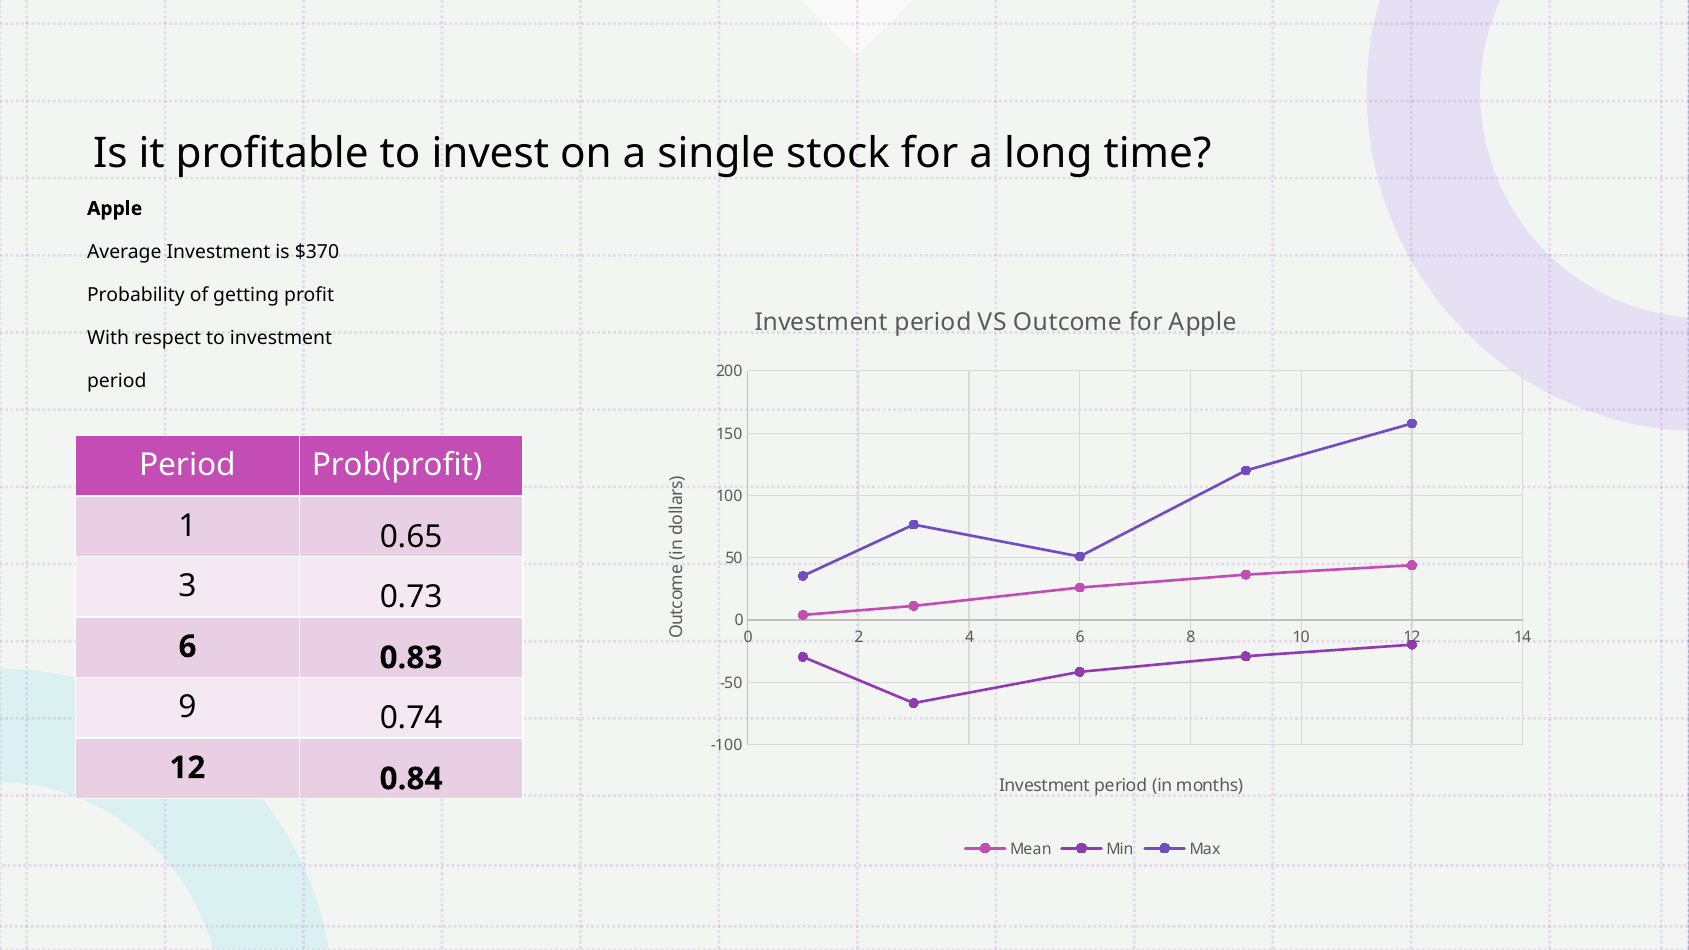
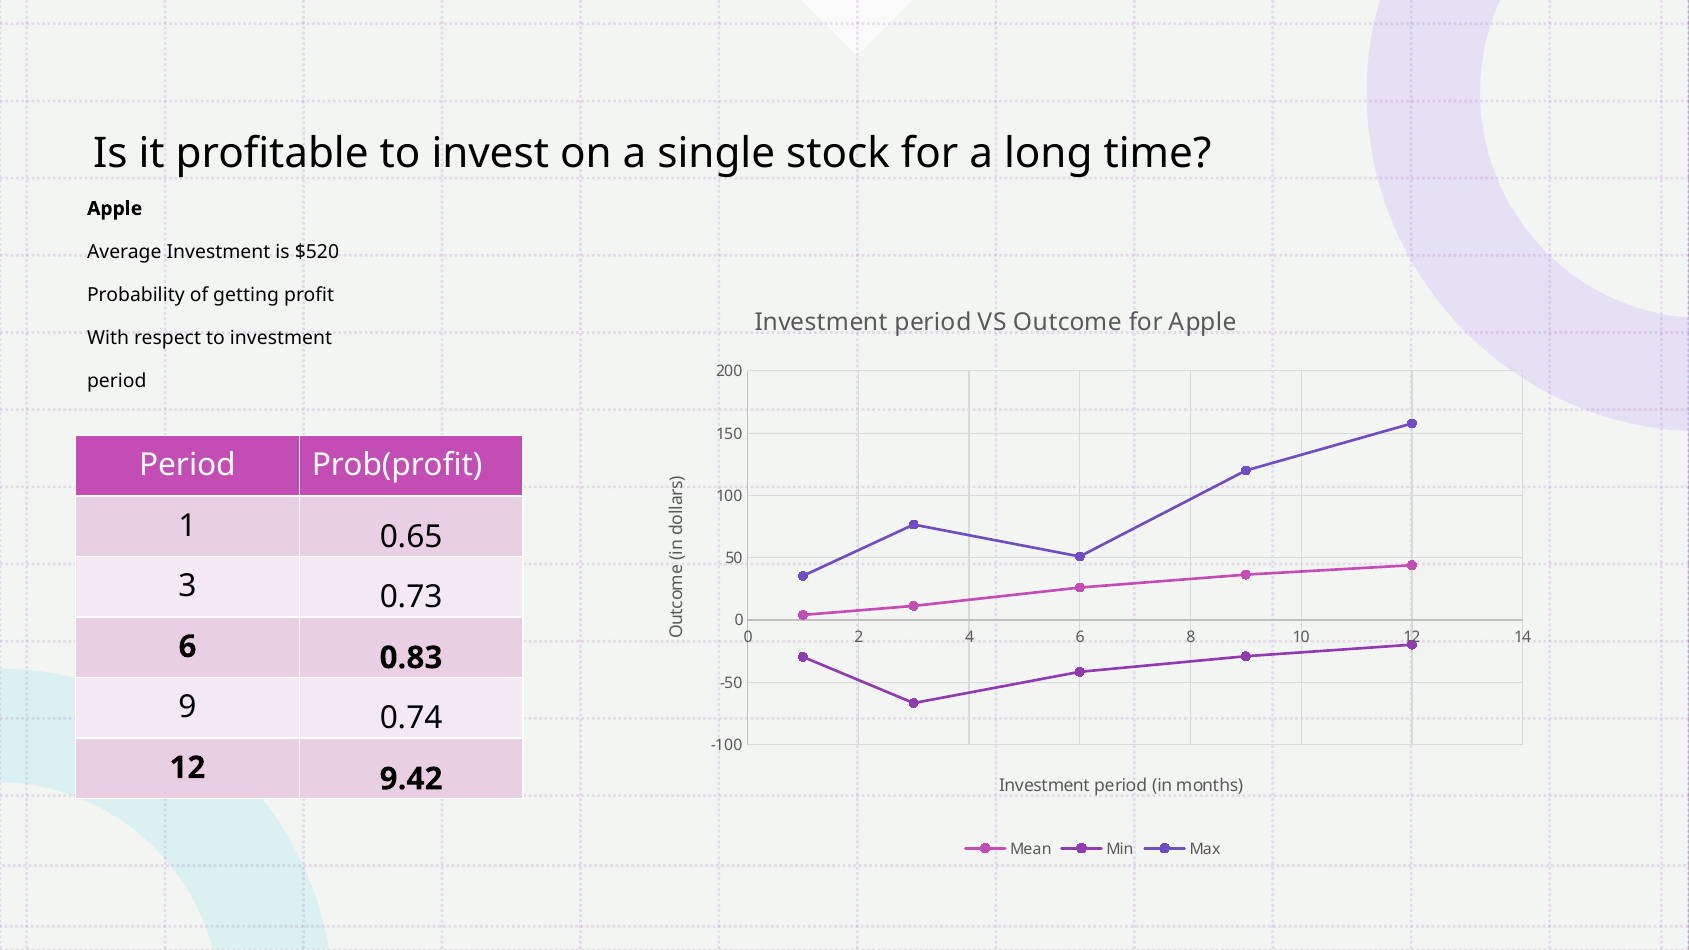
$370: $370 -> $520
0.84: 0.84 -> 9.42
